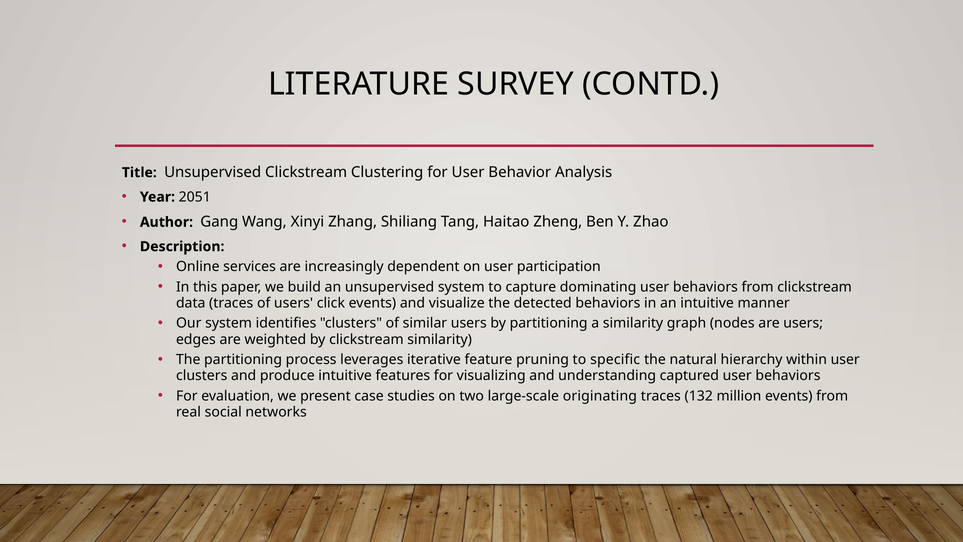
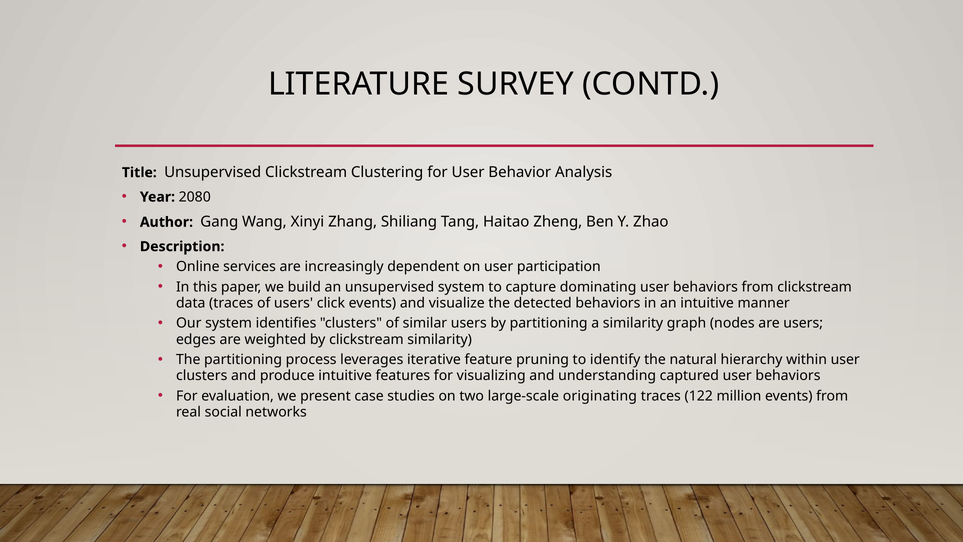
2051: 2051 -> 2080
specific: specific -> identify
132: 132 -> 122
